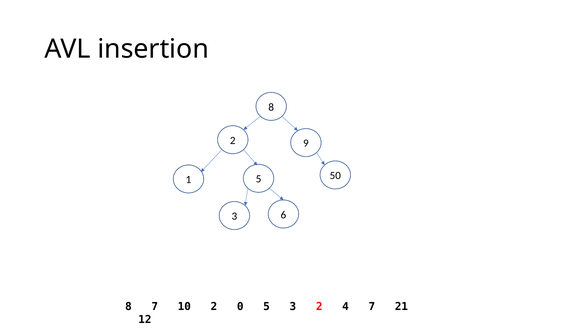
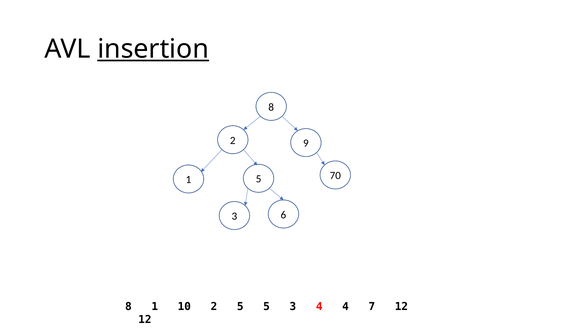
insertion underline: none -> present
50: 50 -> 70
8 7: 7 -> 1
2 0: 0 -> 5
3 2: 2 -> 4
7 21: 21 -> 12
